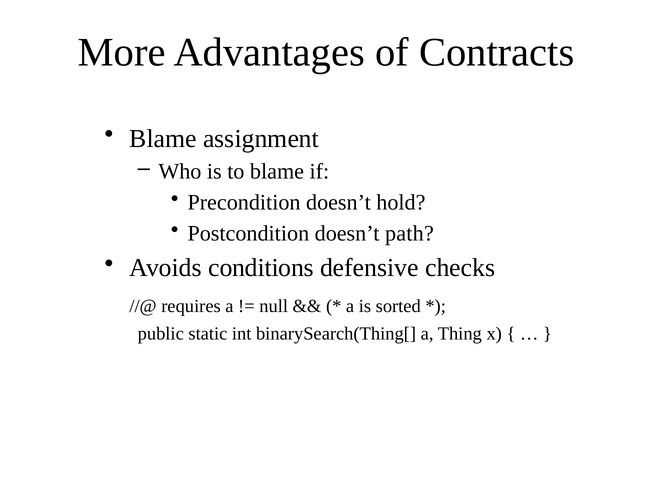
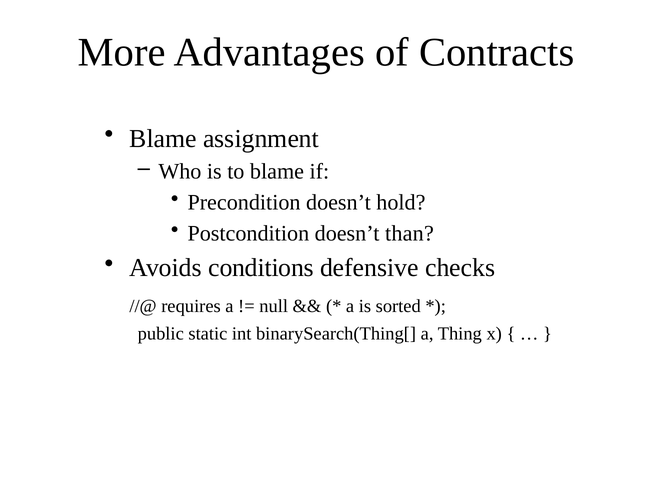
path: path -> than
